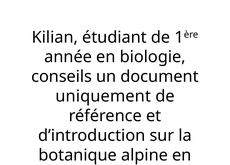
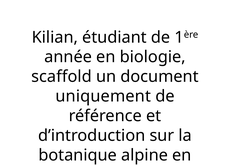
conseils: conseils -> scaffold
